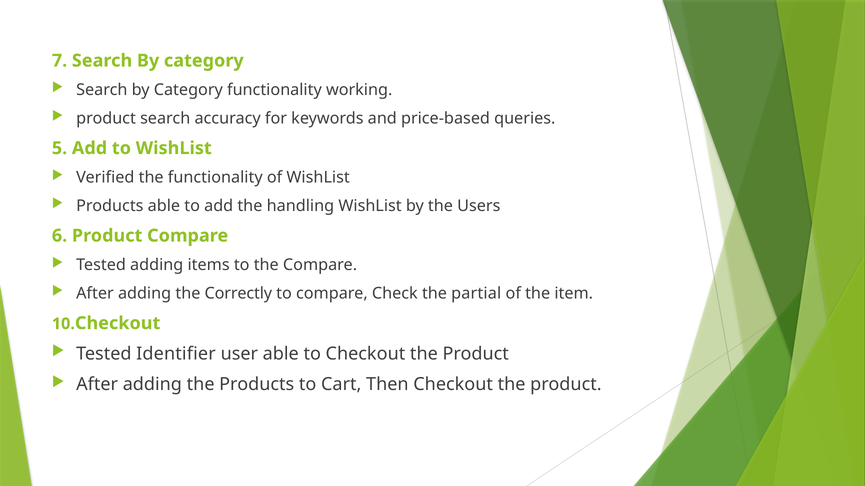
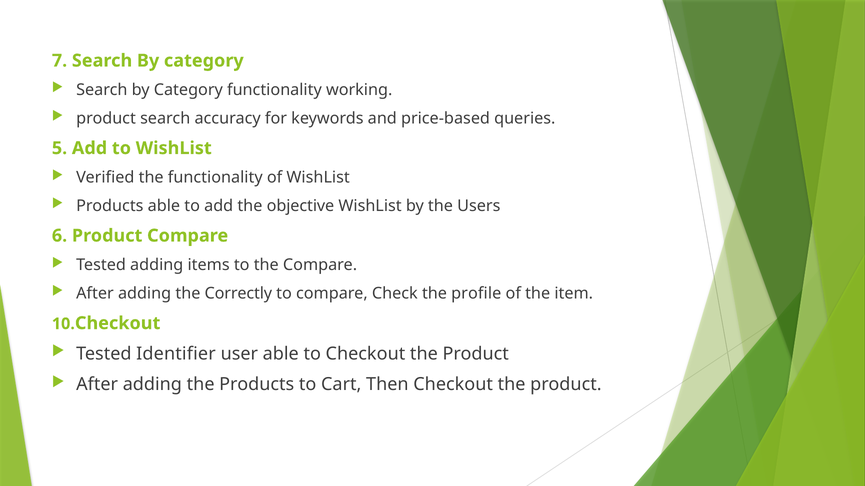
handling: handling -> objective
partial: partial -> profile
